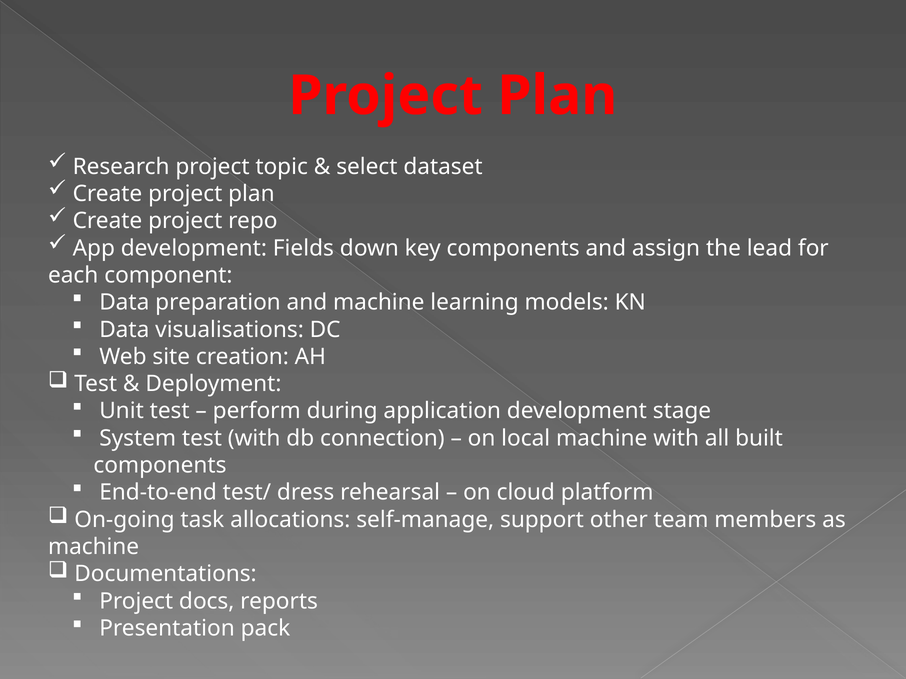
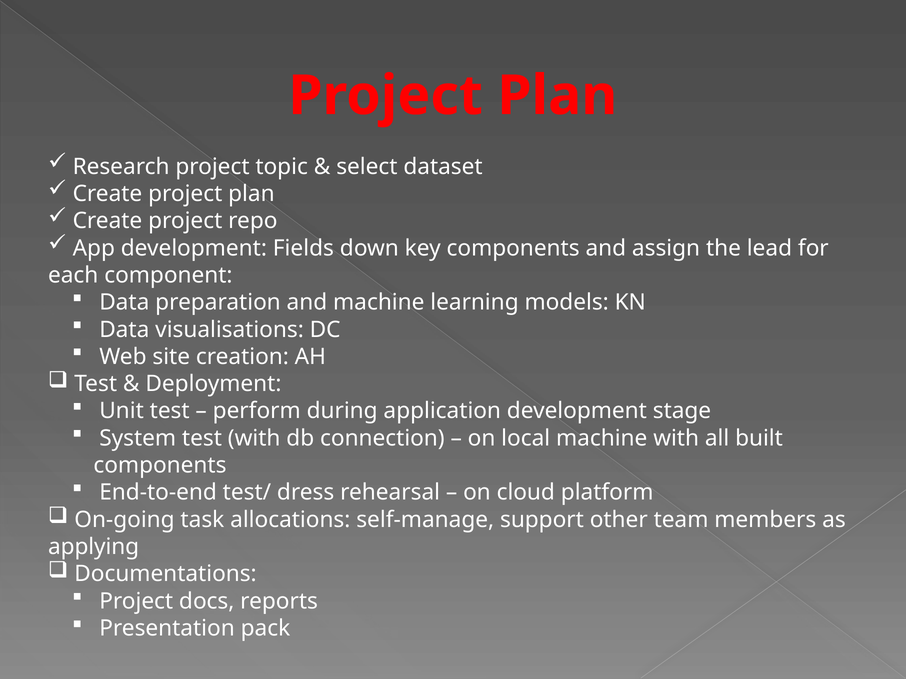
machine at (94, 547): machine -> applying
